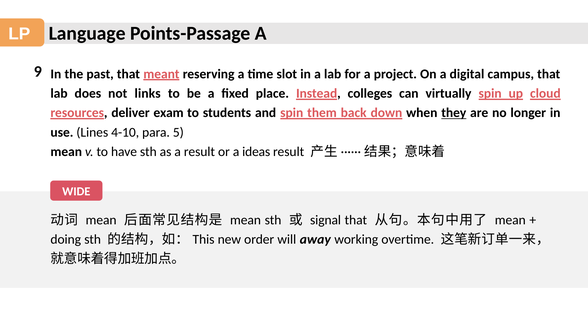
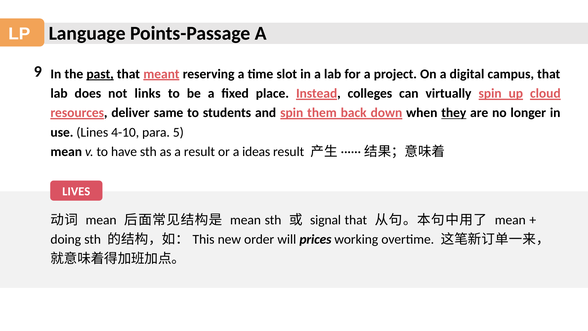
past underline: none -> present
exam: exam -> same
WIDE: WIDE -> LIVES
away: away -> prices
